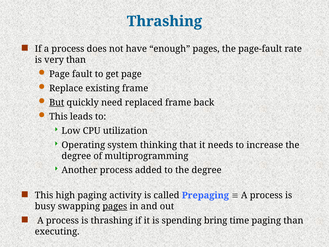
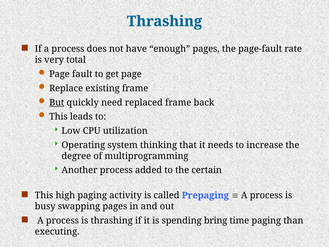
very than: than -> total
to the degree: degree -> certain
pages at (115, 206) underline: present -> none
